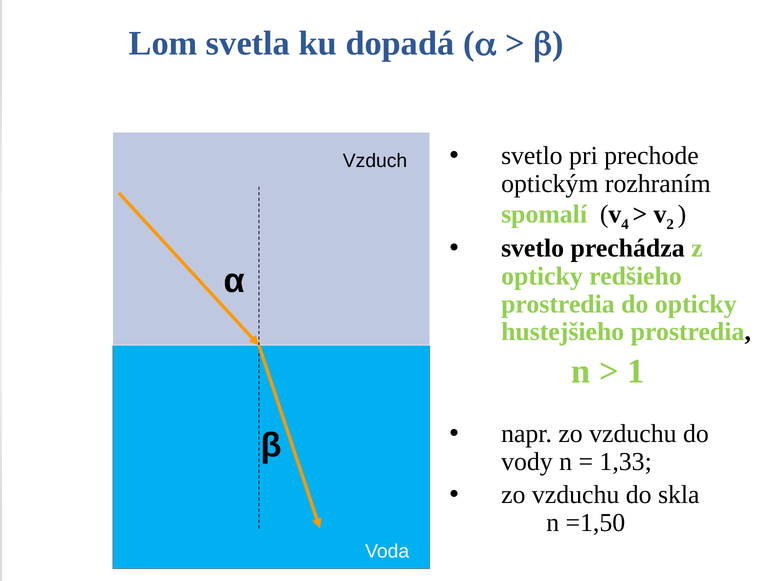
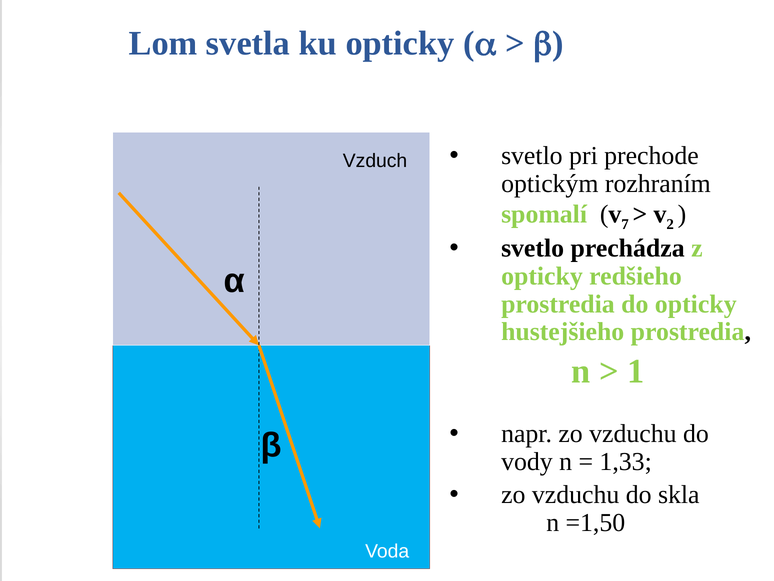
ku dopadá: dopadá -> opticky
4: 4 -> 7
